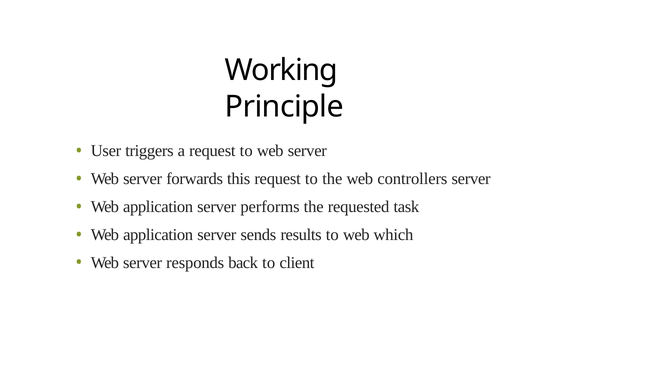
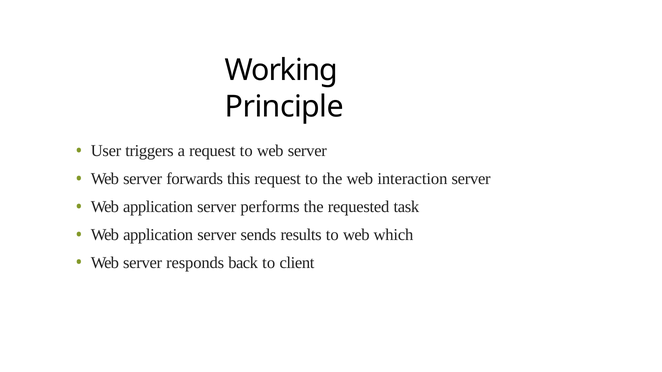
controllers: controllers -> interaction
